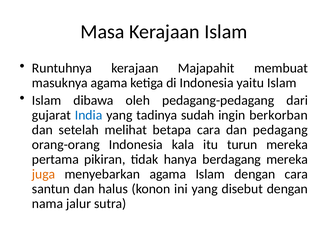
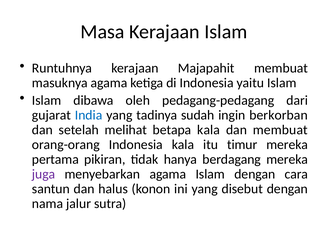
betapa cara: cara -> kala
dan pedagang: pedagang -> membuat
turun: turun -> timur
juga colour: orange -> purple
